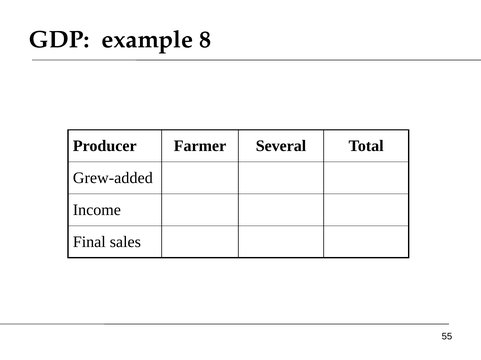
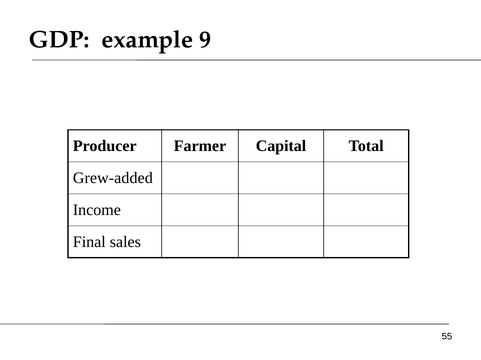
8: 8 -> 9
Several: Several -> Capital
